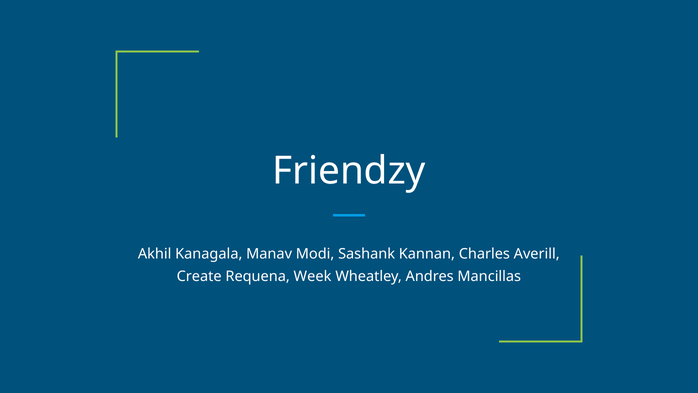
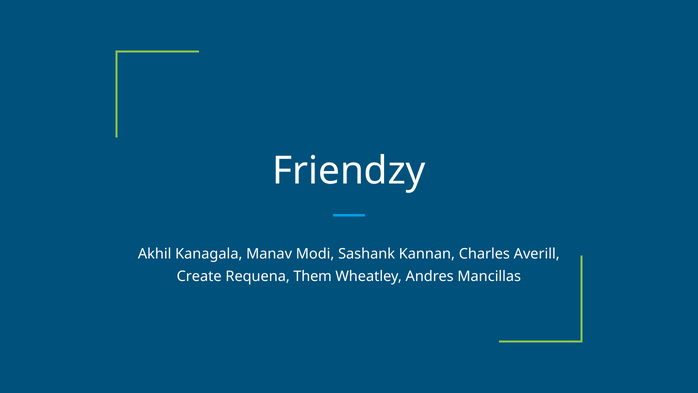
Week: Week -> Them
